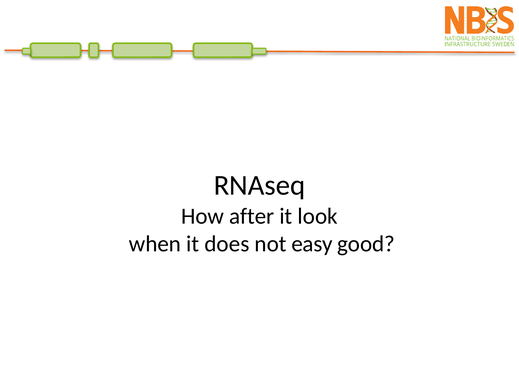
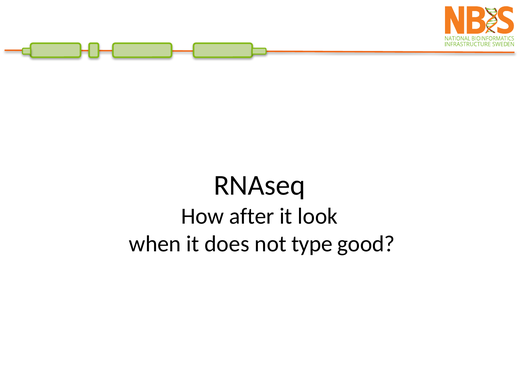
easy: easy -> type
